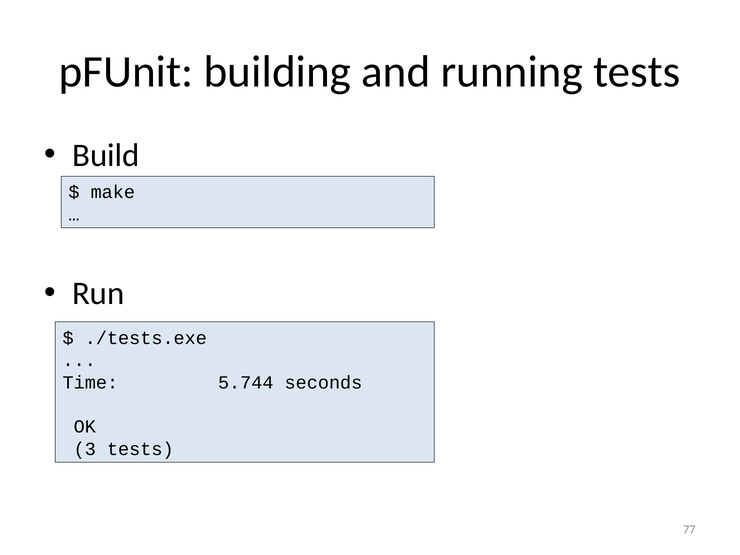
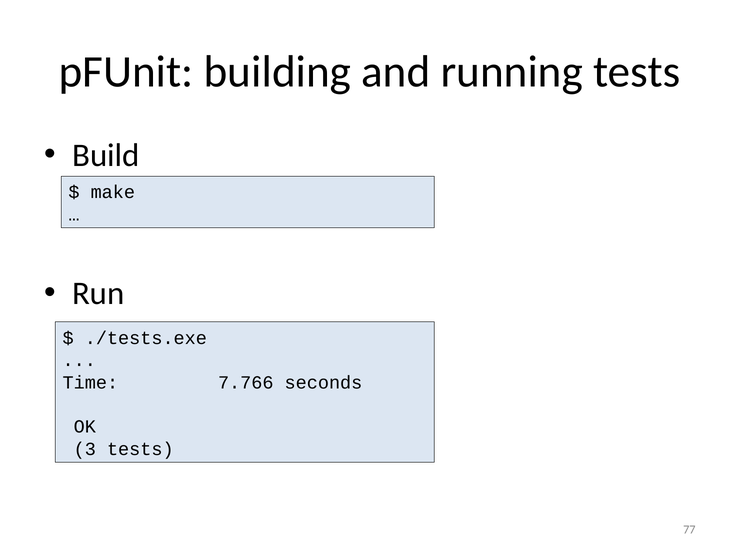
5.744: 5.744 -> 7.766
